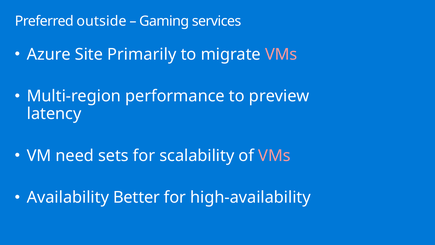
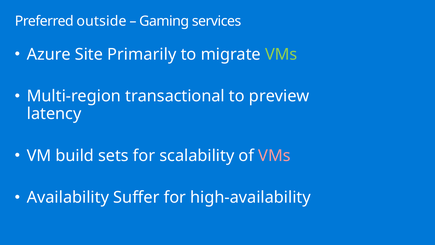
VMs at (281, 54) colour: pink -> light green
performance: performance -> transactional
need: need -> build
Better: Better -> Suffer
